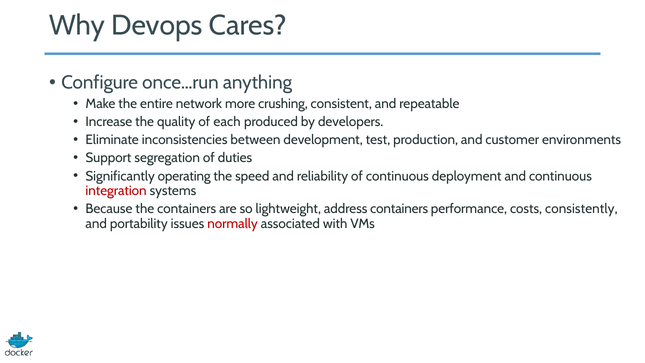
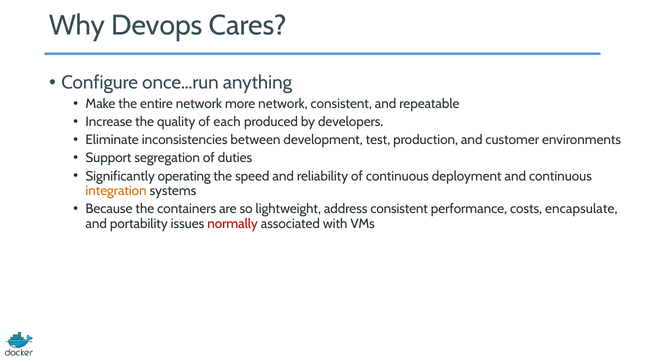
more crushing: crushing -> network
integration colour: red -> orange
address containers: containers -> consistent
consistently: consistently -> encapsulate
